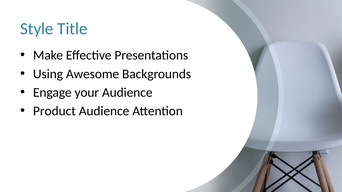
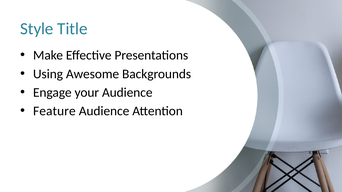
Product: Product -> Feature
